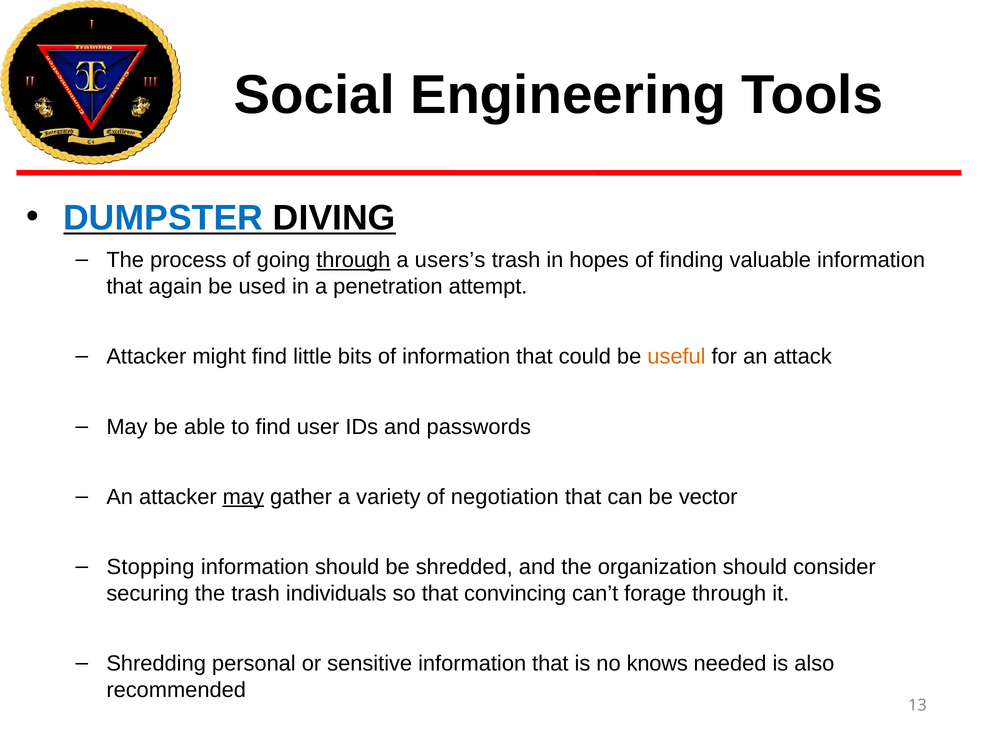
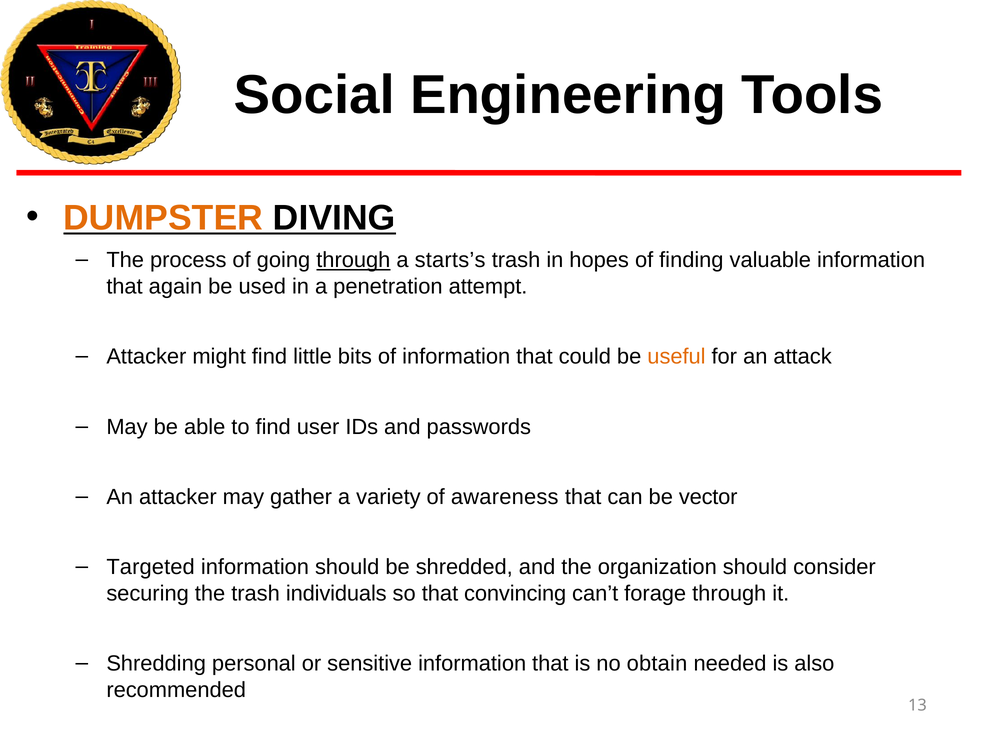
DUMPSTER colour: blue -> orange
users’s: users’s -> starts’s
may at (243, 497) underline: present -> none
negotiation: negotiation -> awareness
Stopping: Stopping -> Targeted
knows: knows -> obtain
